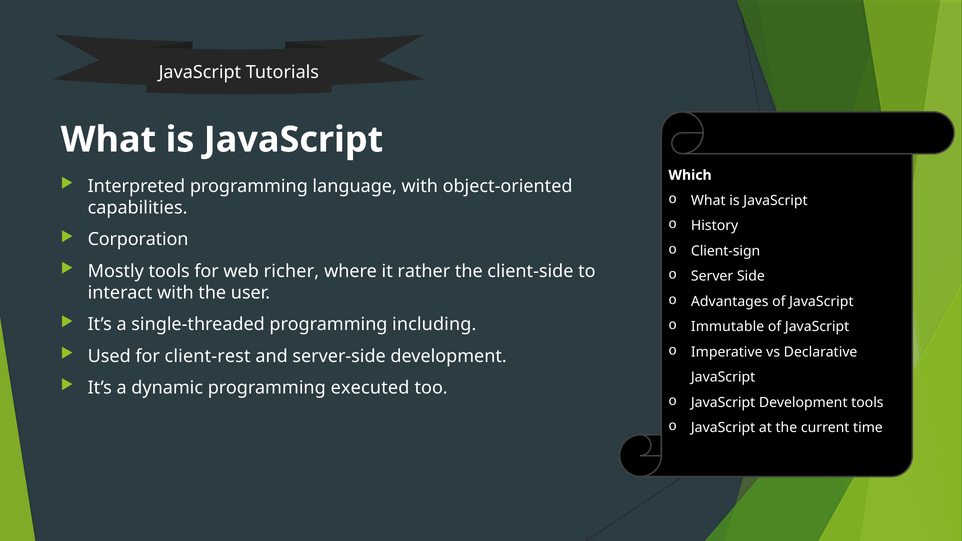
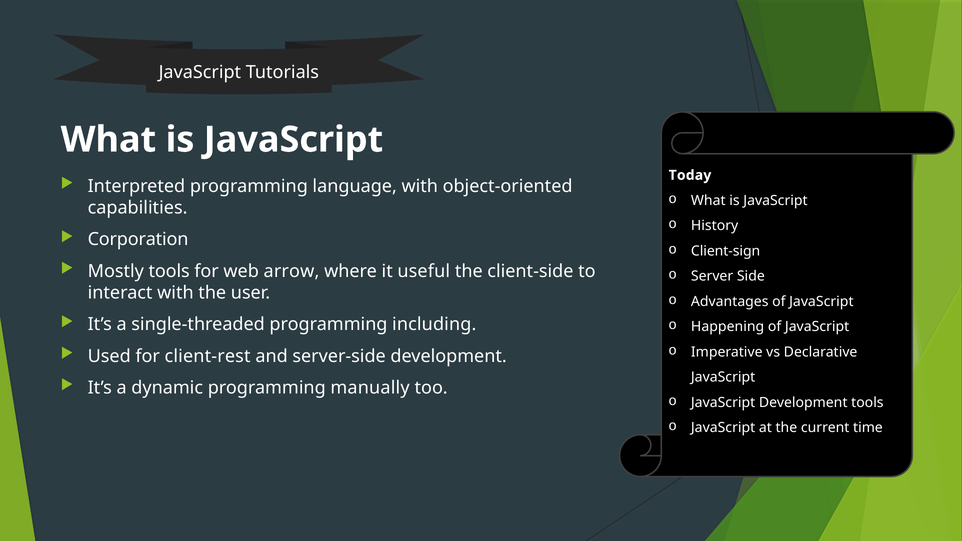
Which: Which -> Today
richer: richer -> arrow
rather: rather -> useful
Immutable: Immutable -> Happening
executed: executed -> manually
